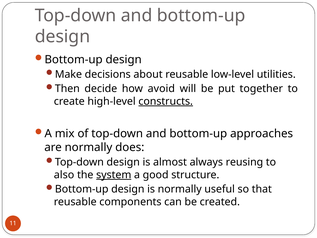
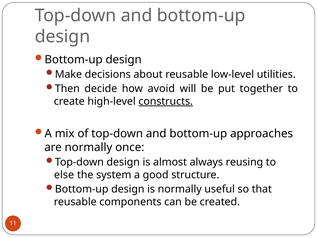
does: does -> once
also: also -> else
system underline: present -> none
